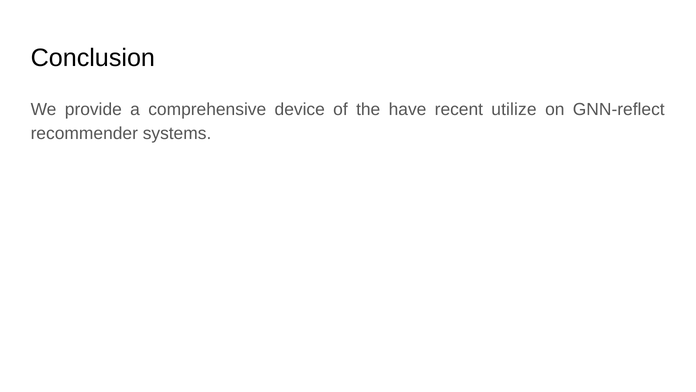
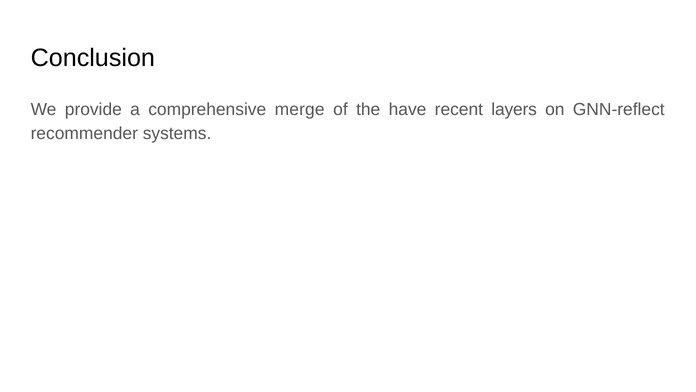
device: device -> merge
utilize: utilize -> layers
